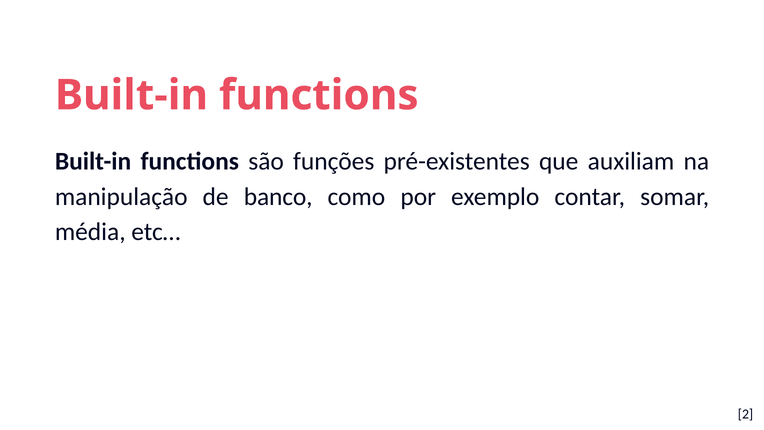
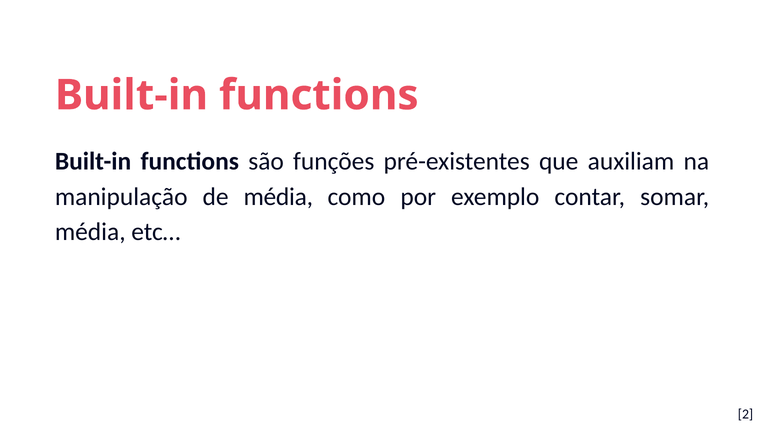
de banco: banco -> média
